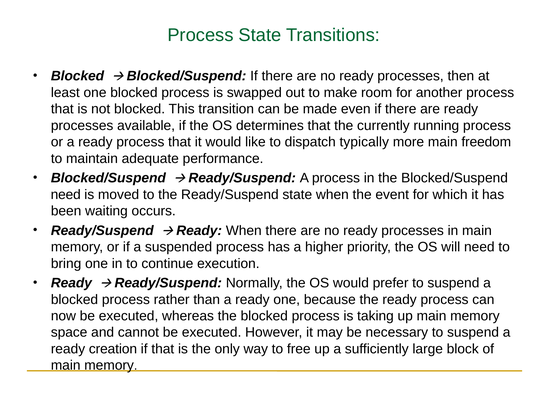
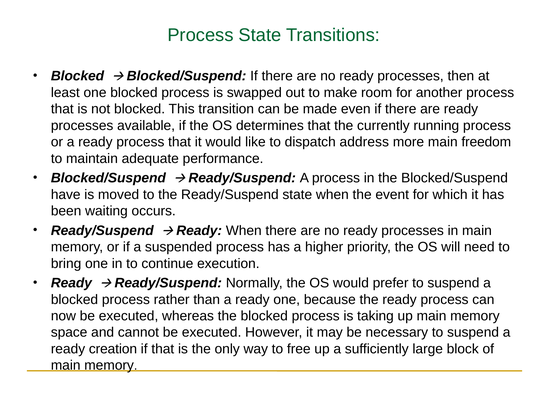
typically: typically -> address
need at (66, 194): need -> have
